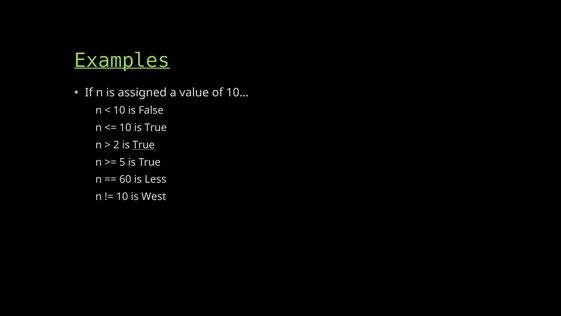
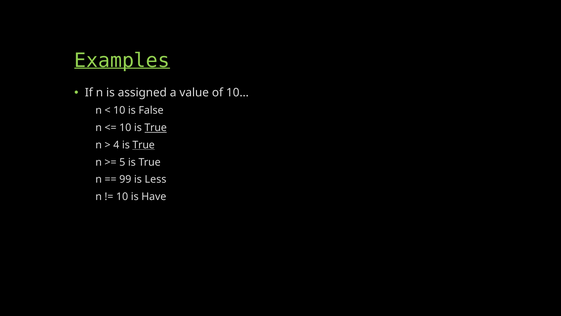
True at (156, 128) underline: none -> present
2: 2 -> 4
60: 60 -> 99
West: West -> Have
